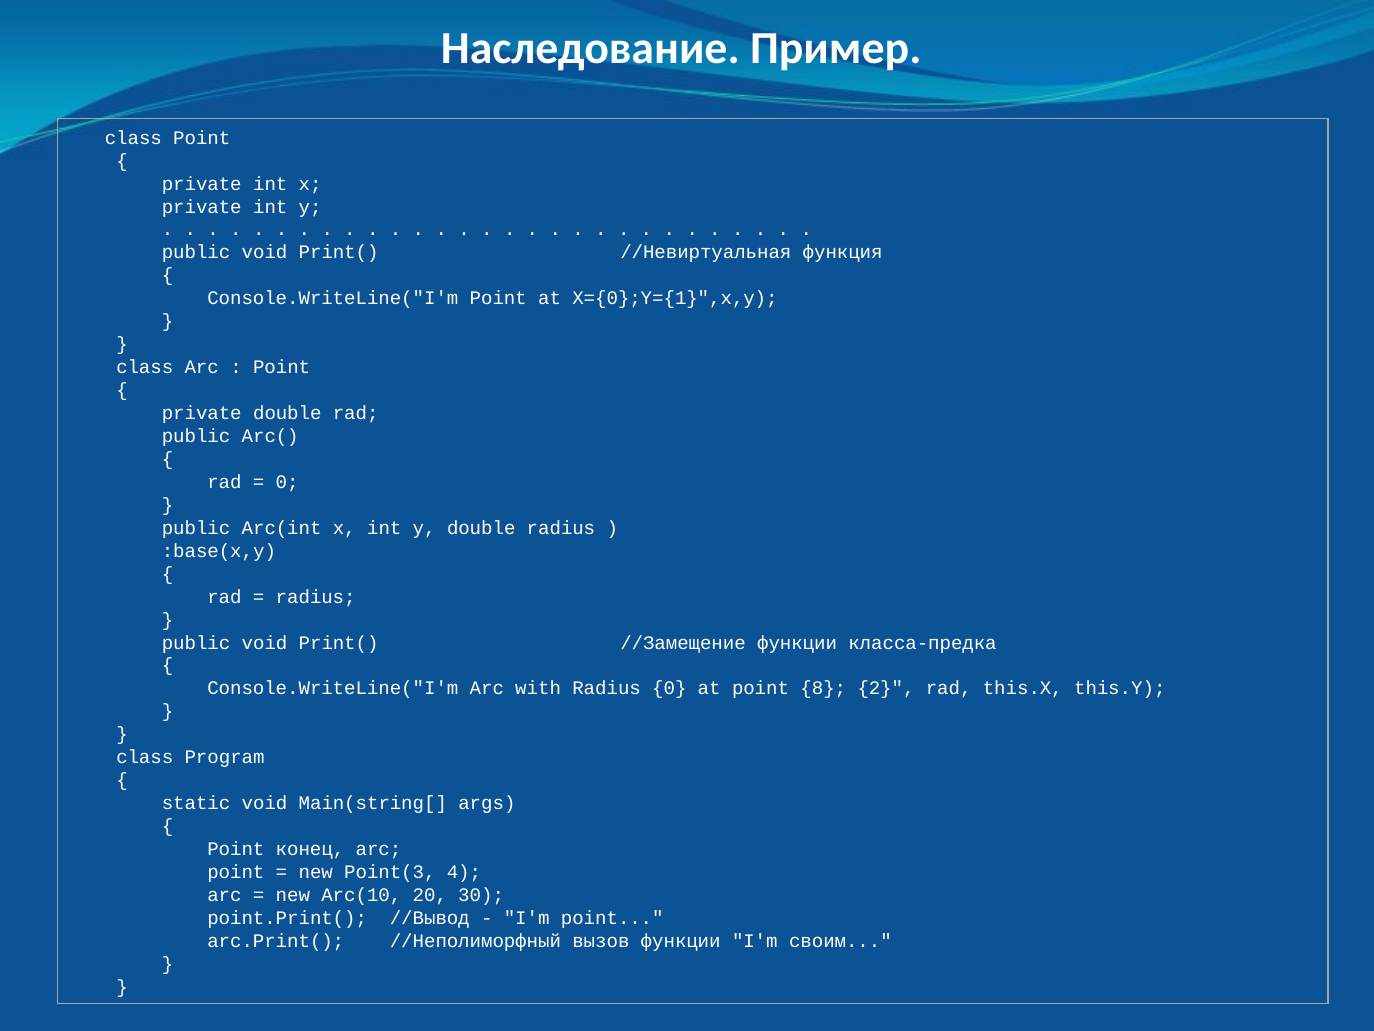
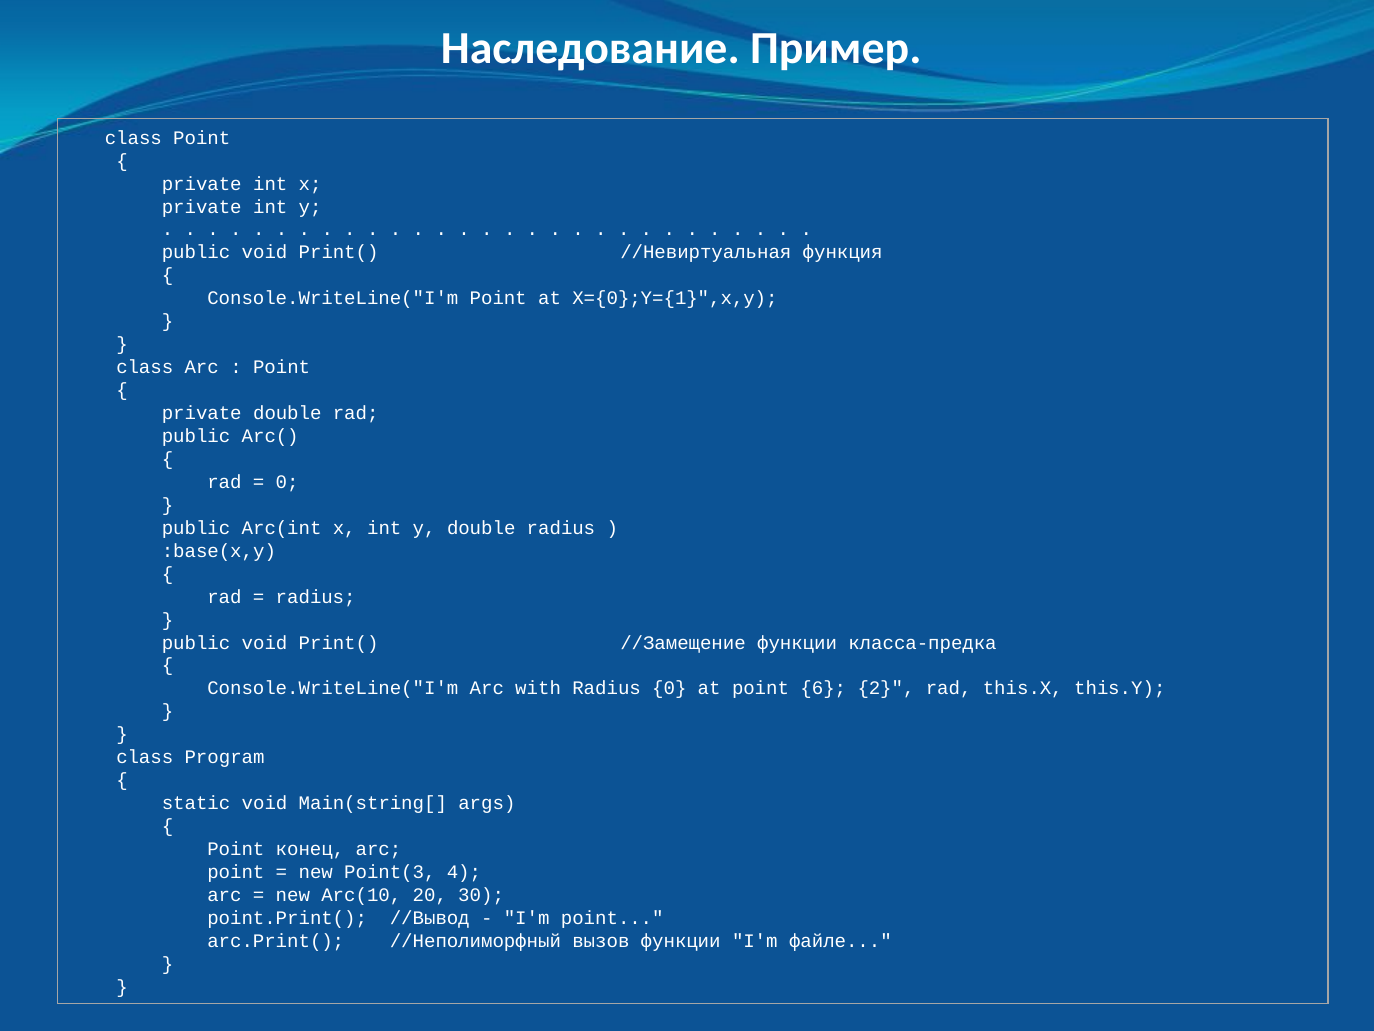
8: 8 -> 6
своим: своим -> файле
